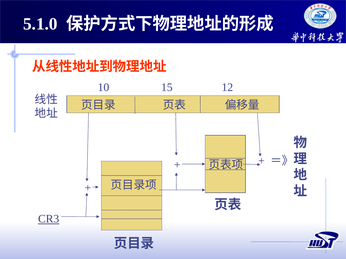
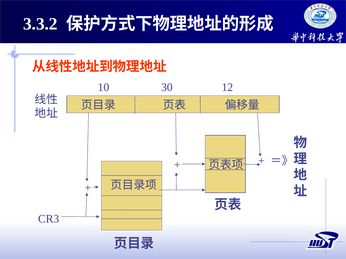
5.1.0: 5.1.0 -> 3.3.2
15: 15 -> 30
CR3 underline: present -> none
